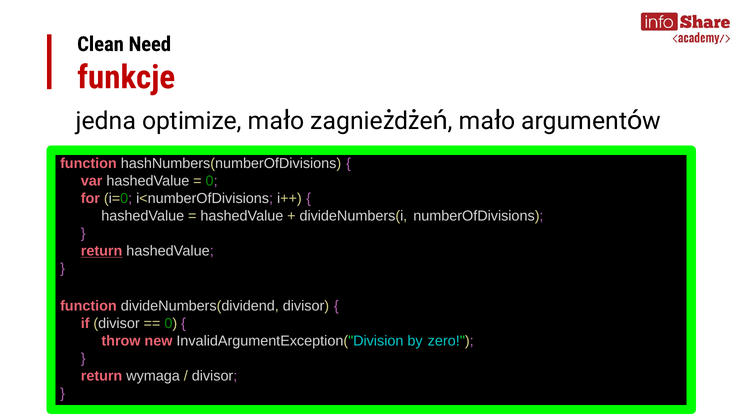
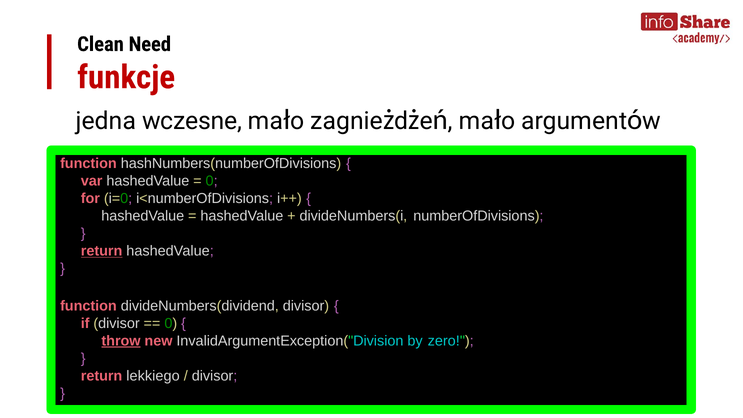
optimize: optimize -> wczesne
throw underline: none -> present
wymaga: wymaga -> lekkiego
